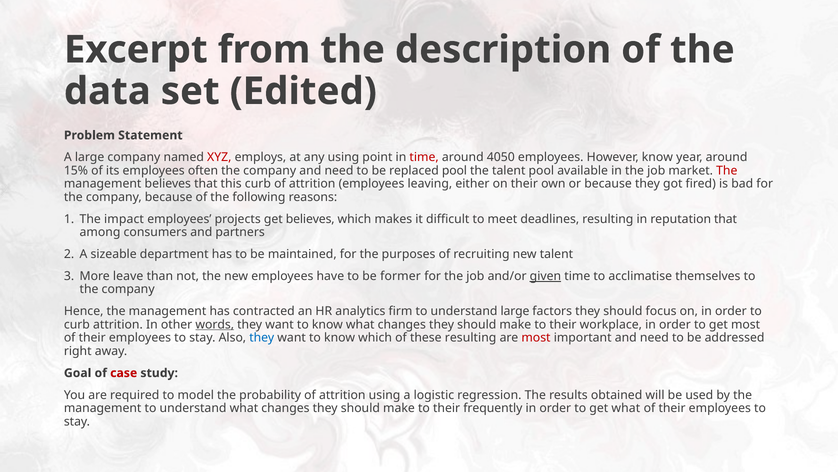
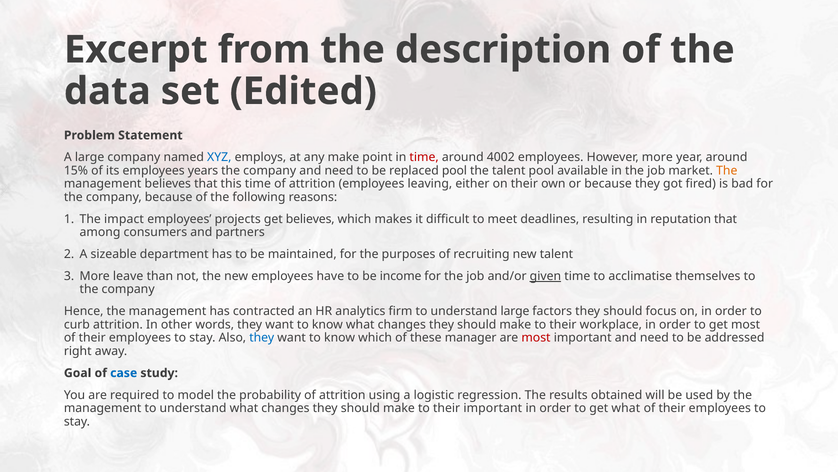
XYZ colour: red -> blue
any using: using -> make
4050: 4050 -> 4002
However know: know -> more
often: often -> years
The at (727, 170) colour: red -> orange
this curb: curb -> time
former: former -> income
words underline: present -> none
these resulting: resulting -> manager
case colour: red -> blue
their frequently: frequently -> important
